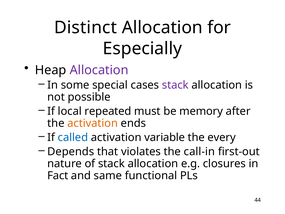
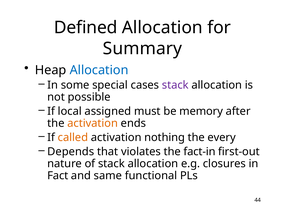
Distinct: Distinct -> Defined
Especially: Especially -> Summary
Allocation at (99, 70) colour: purple -> blue
repeated: repeated -> assigned
called colour: blue -> orange
variable: variable -> nothing
call-in: call-in -> fact-in
